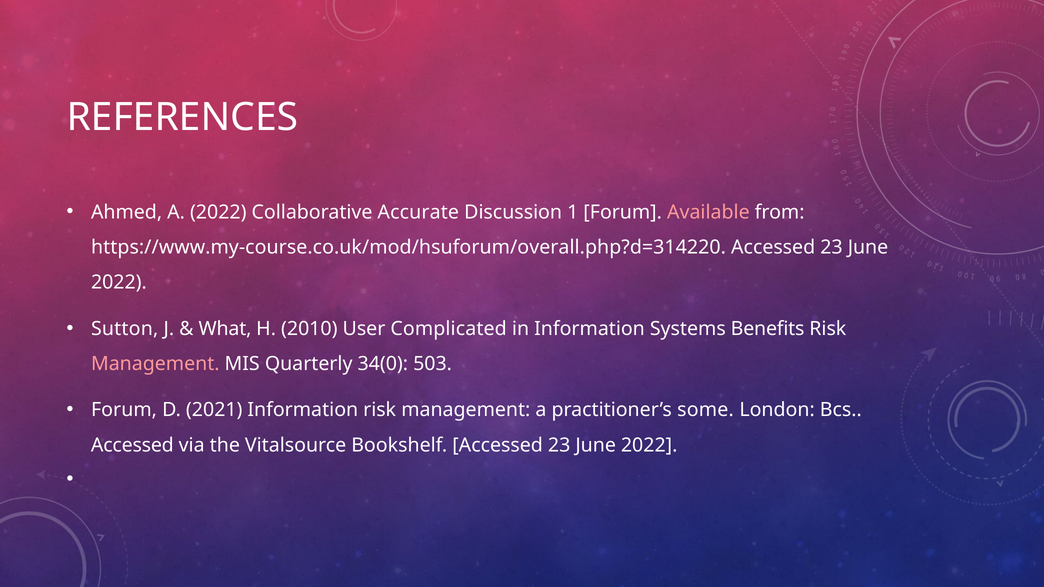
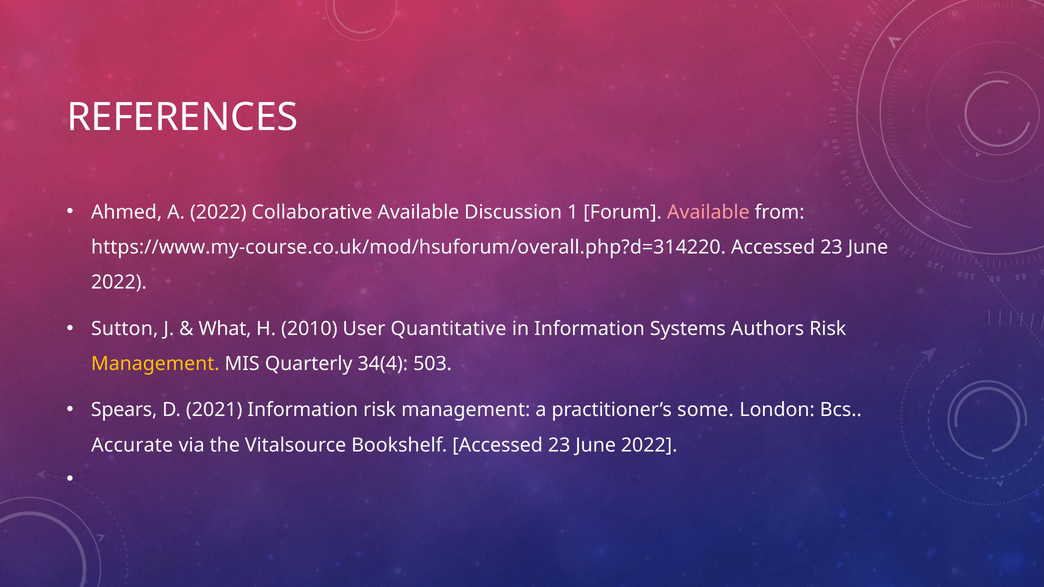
Collaborative Accurate: Accurate -> Available
Complicated: Complicated -> Quantitative
Benefits: Benefits -> Authors
Management at (155, 364) colour: pink -> yellow
34(0: 34(0 -> 34(4
Forum at (124, 410): Forum -> Spears
Accessed at (132, 445): Accessed -> Accurate
